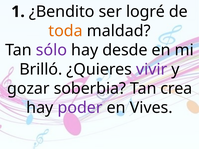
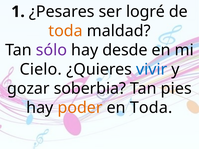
¿Bendito: ¿Bendito -> ¿Pesares
Brilló: Brilló -> Cielo
vivir colour: purple -> blue
crea: crea -> pies
poder colour: purple -> orange
en Vives: Vives -> Toda
